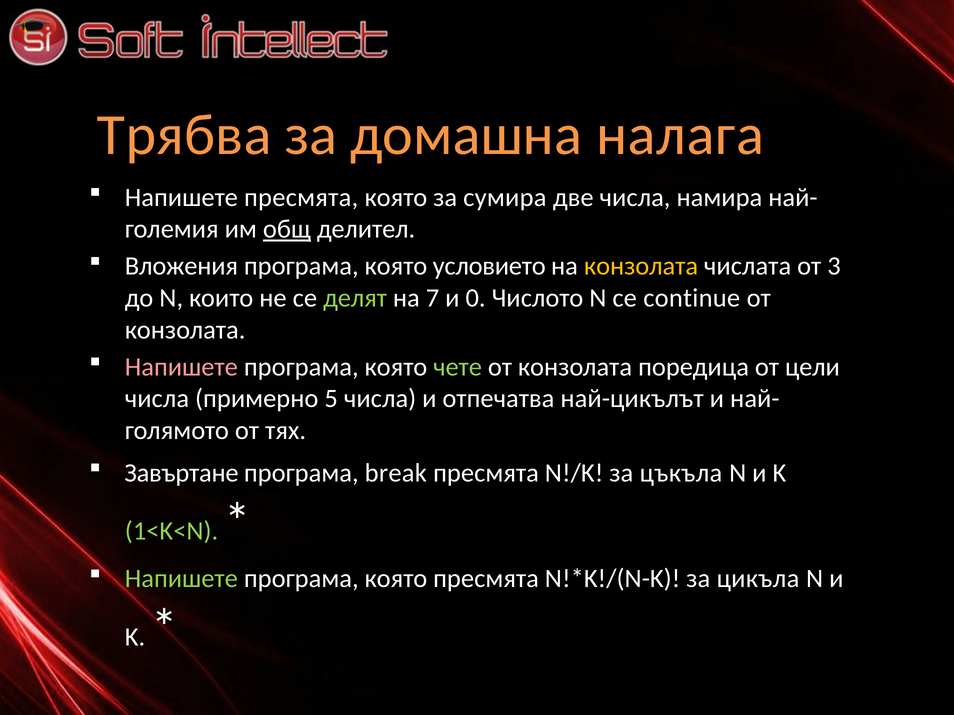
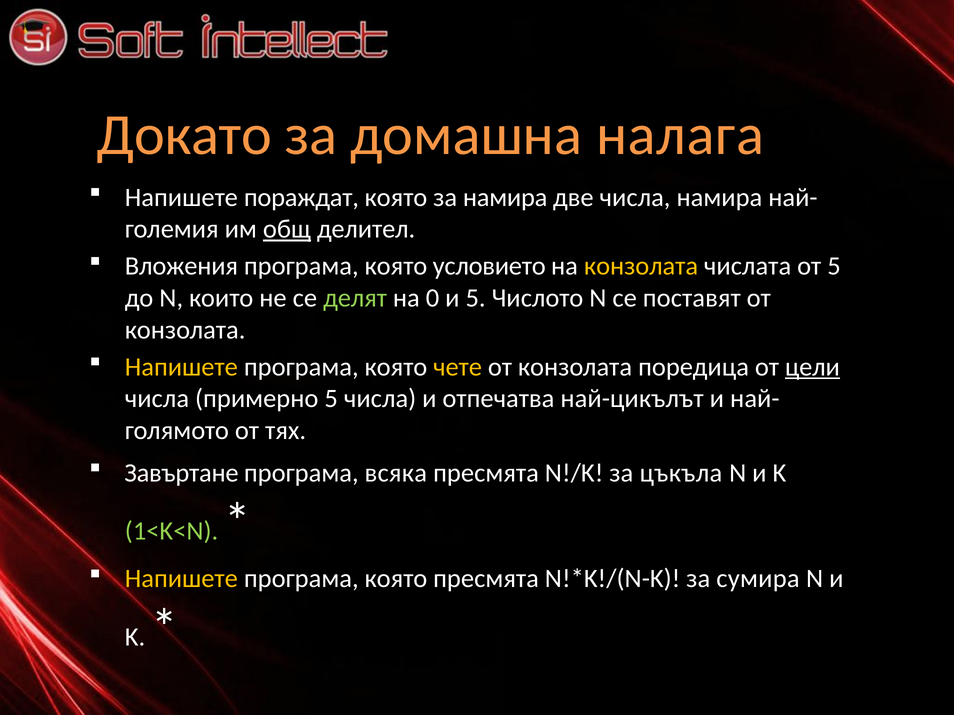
Трябва: Трябва -> Докато
Напишете пресмята: пресмята -> пораждат
за сумира: сумира -> намира
от 3: 3 -> 5
7: 7 -> 0
и 0: 0 -> 5
continue: continue -> поставят
Напишете at (181, 367) colour: pink -> yellow
чете colour: light green -> yellow
цели underline: none -> present
break: break -> всяка
Напишете at (181, 579) colour: light green -> yellow
цикъла: цикъла -> сумира
